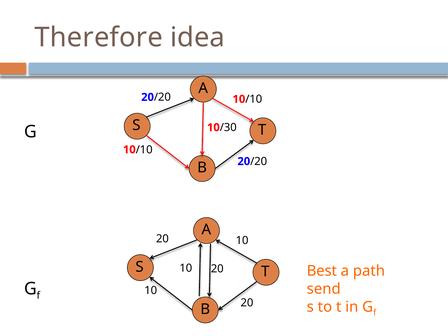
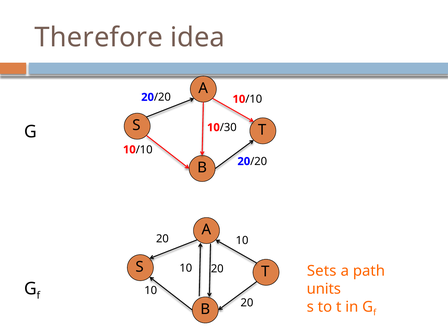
Best: Best -> Sets
send: send -> units
